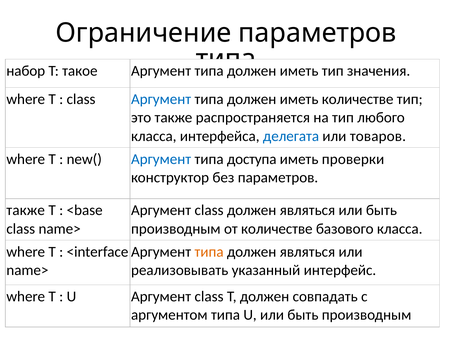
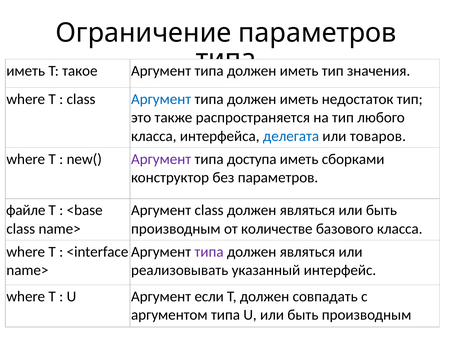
набор at (26, 71): набор -> иметь
иметь количестве: количестве -> недостаток
Аргумент at (161, 159) colour: blue -> purple
проверки: проверки -> сборками
также at (26, 210): также -> файле
типа at (209, 252) colour: orange -> purple
U Аргумент class: class -> если
